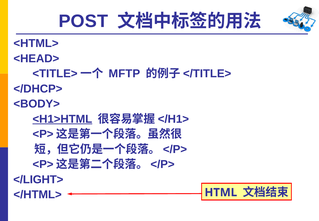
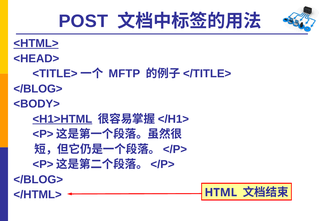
<HTML> underline: none -> present
</DHCP> at (38, 89): </DHCP> -> </BLOG>
</LIGHT> at (38, 179): </LIGHT> -> </BLOG>
